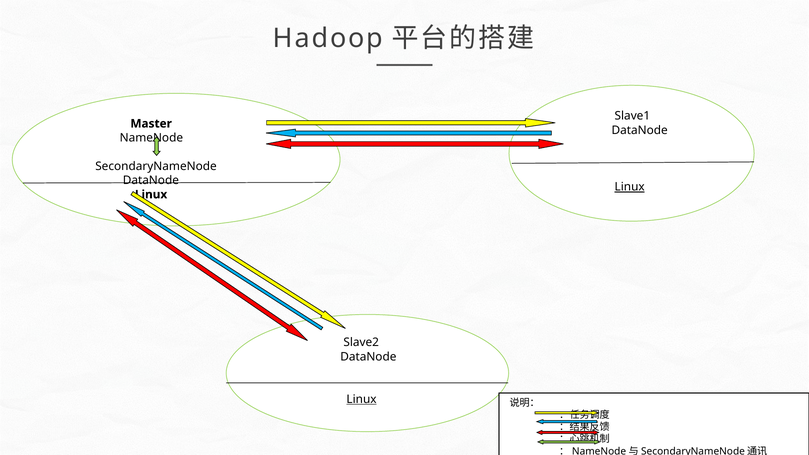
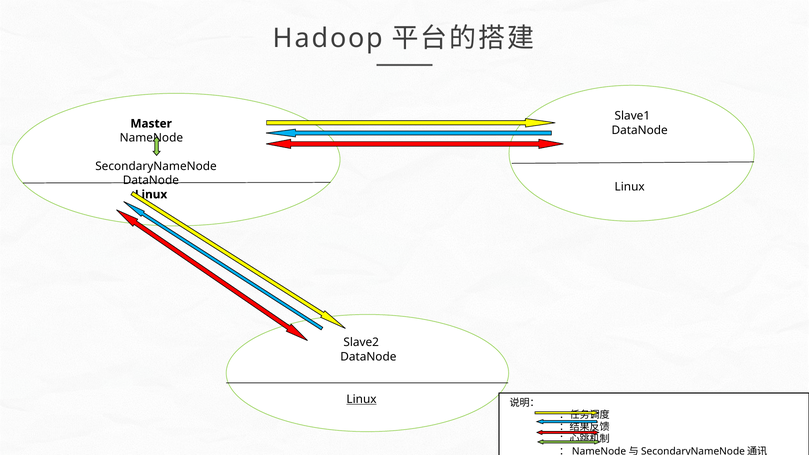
Linux at (630, 187) underline: present -> none
